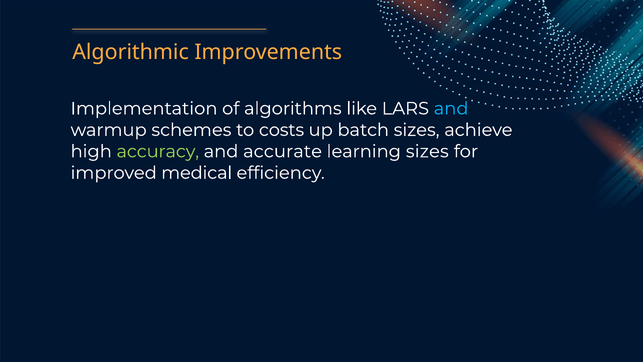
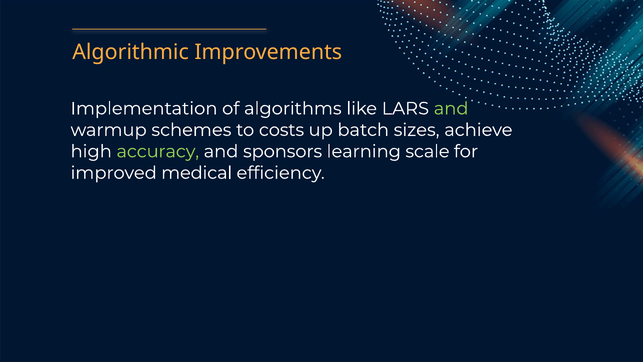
and at (451, 108) colour: light blue -> light green
accurate: accurate -> sponsors
learning sizes: sizes -> scale
